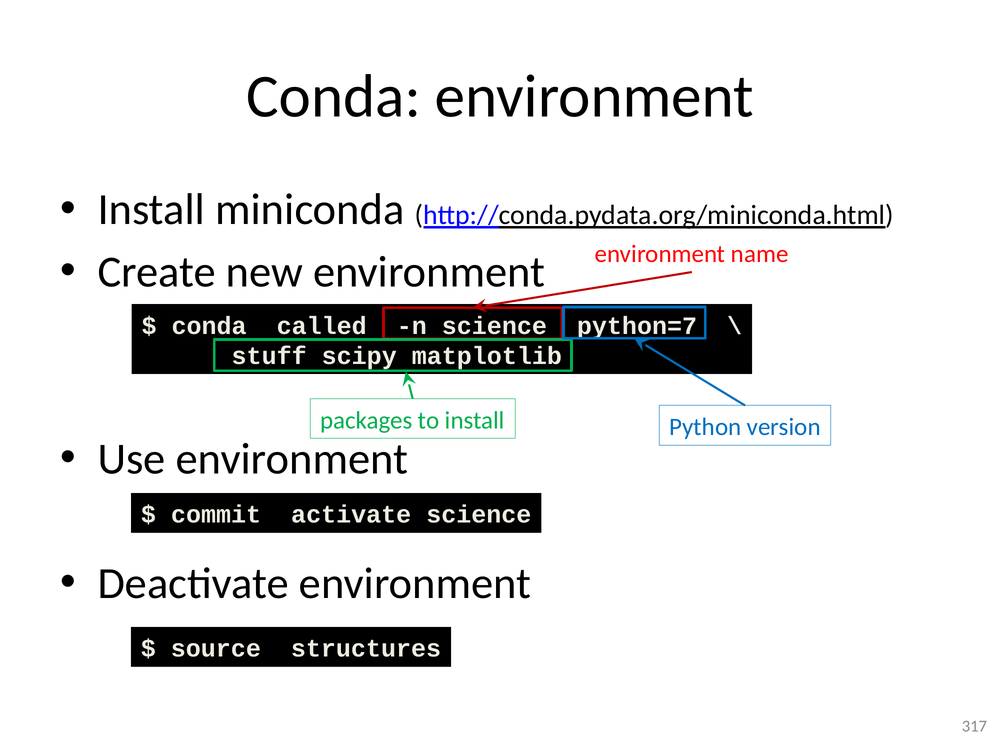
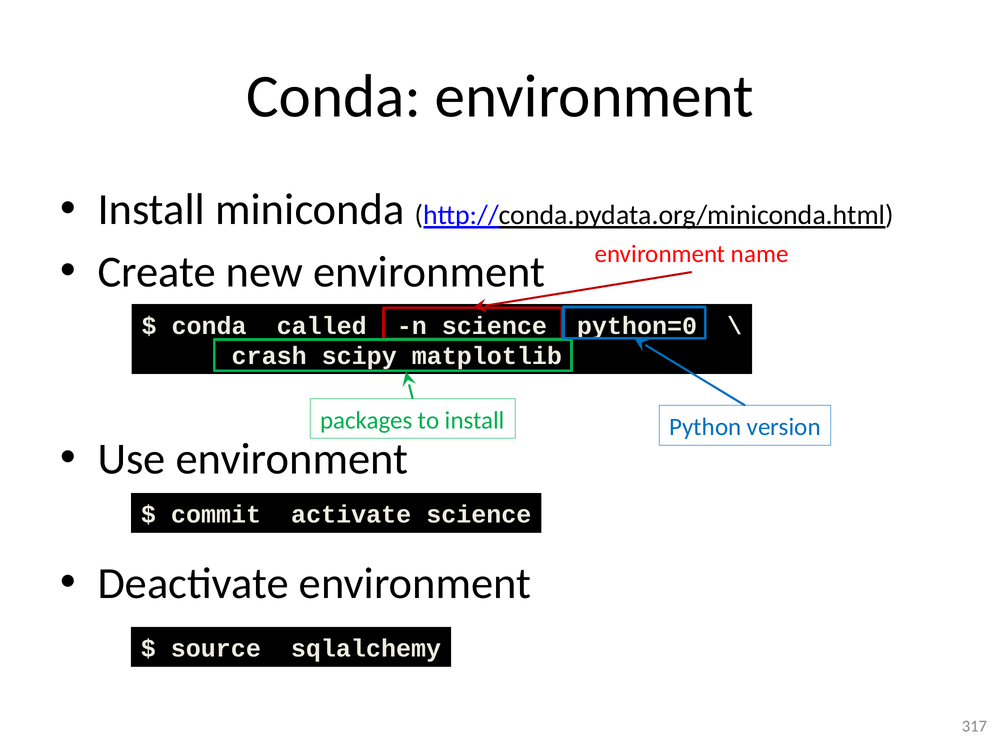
python=7: python=7 -> python=0
stuff: stuff -> crash
structures: structures -> sqlalchemy
